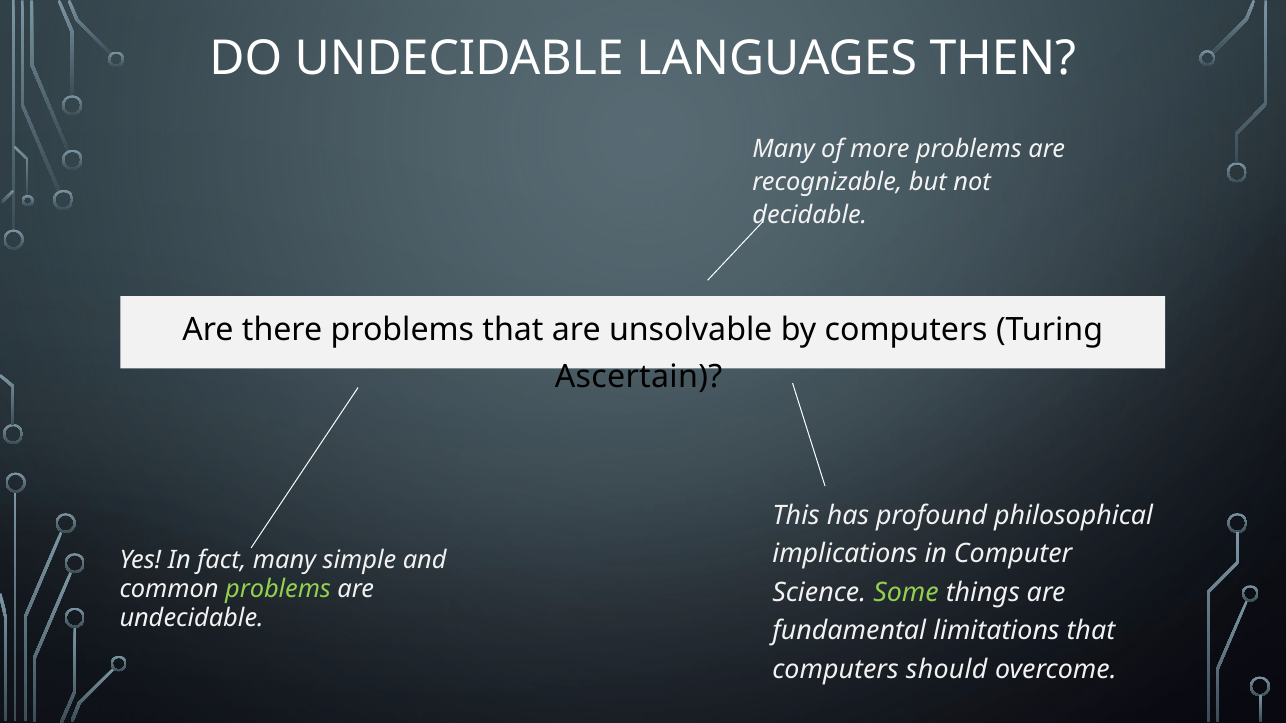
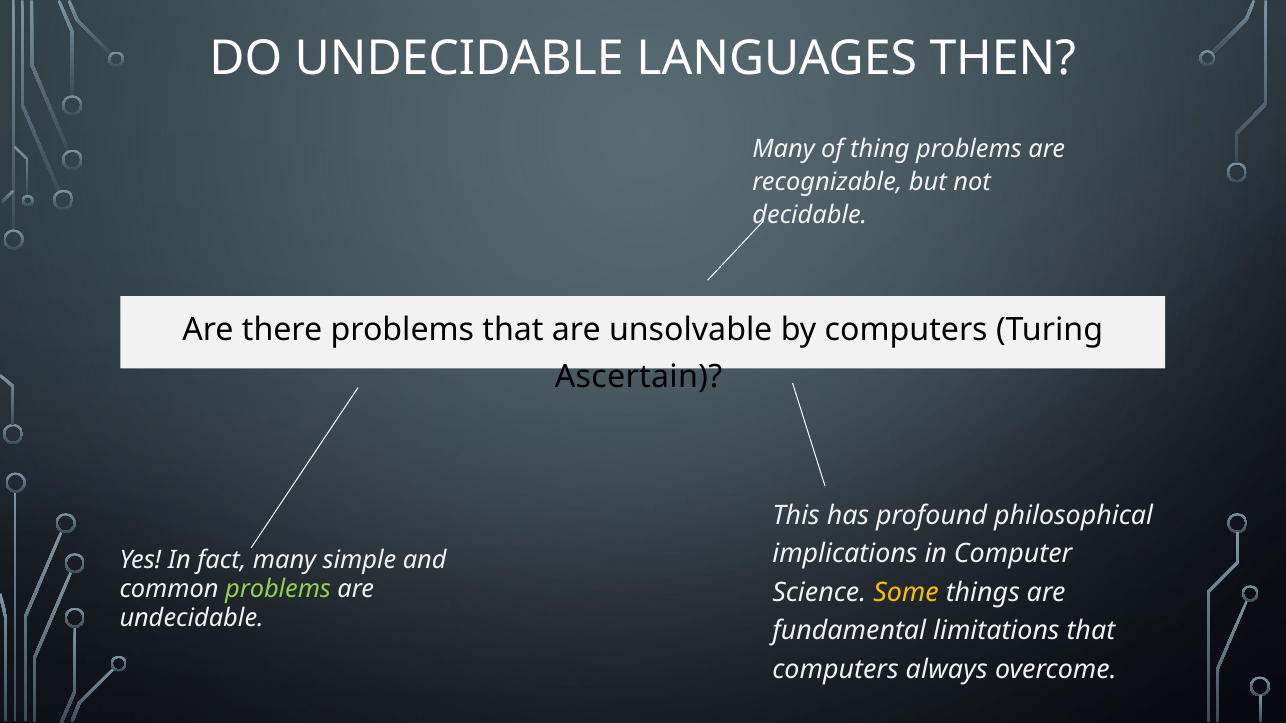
more: more -> thing
Some colour: light green -> yellow
should: should -> always
